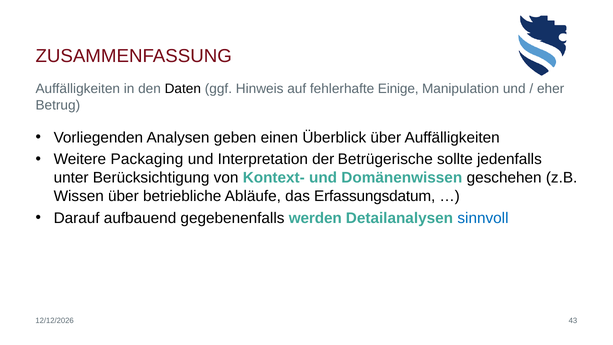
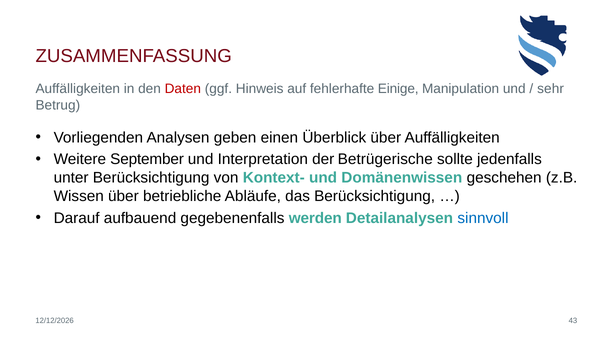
Daten colour: black -> red
eher: eher -> sehr
Packaging: Packaging -> September
das Erfassungsdatum: Erfassungsdatum -> Berücksichtigung
